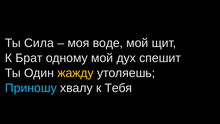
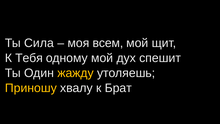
воде: воде -> всем
Брат: Брат -> Тебя
Приношу colour: light blue -> yellow
Тебя: Тебя -> Брат
